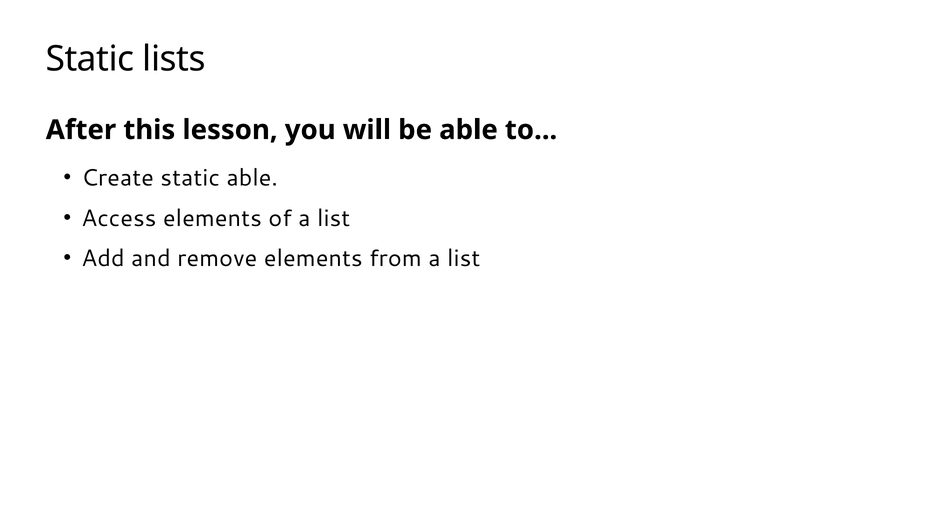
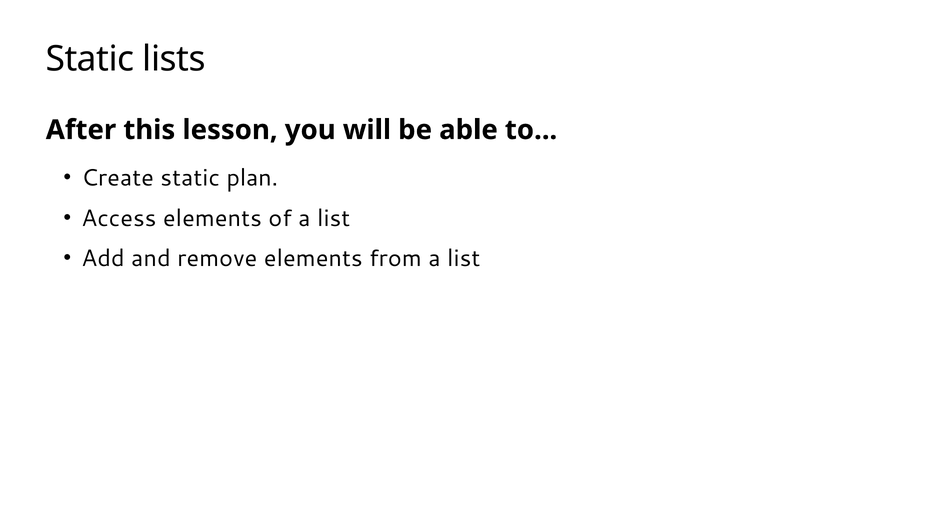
static able: able -> plan
